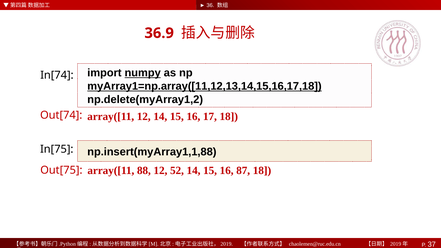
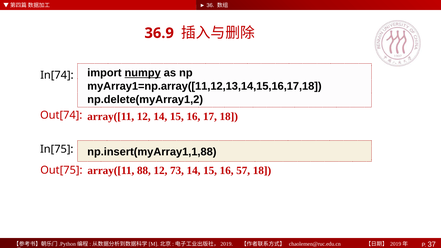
myArray1=np.array([11,12,13,14,15,16,17,18 underline: present -> none
52: 52 -> 73
87: 87 -> 57
